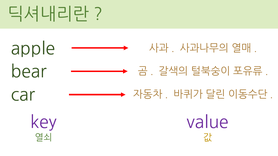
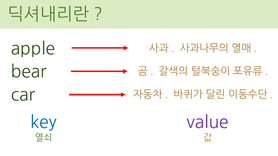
key colour: purple -> blue
